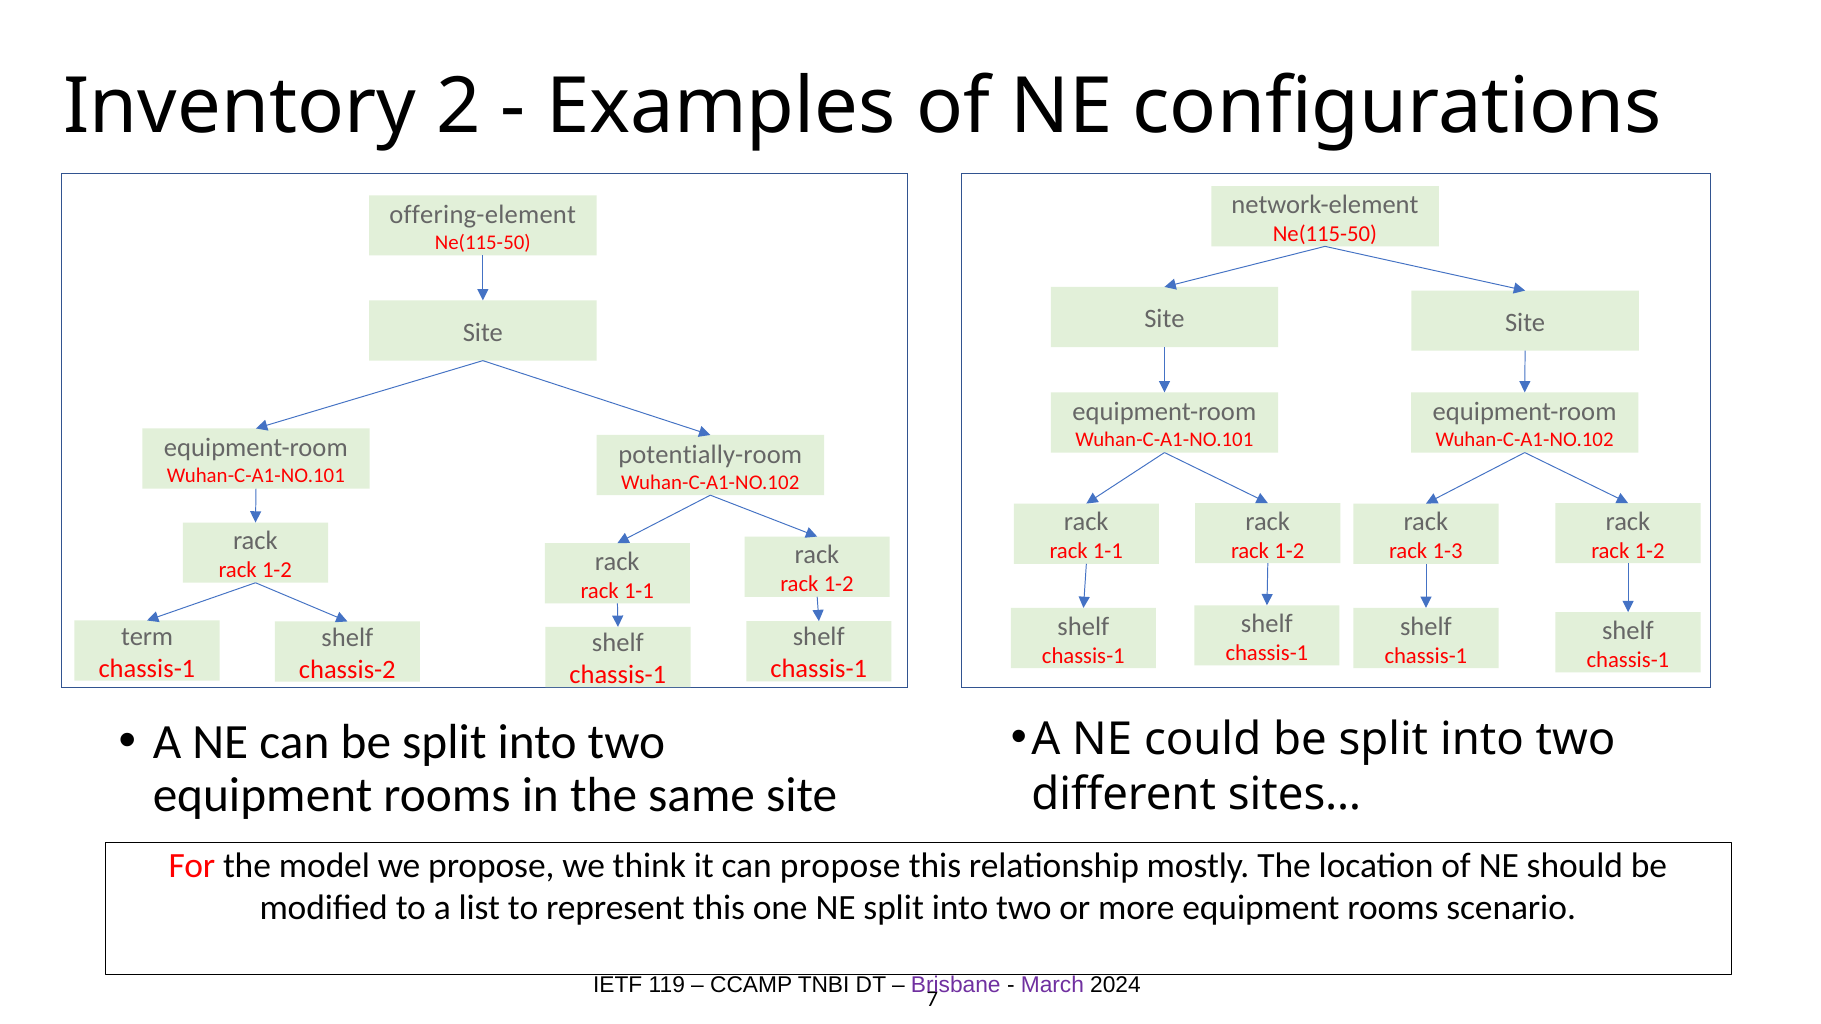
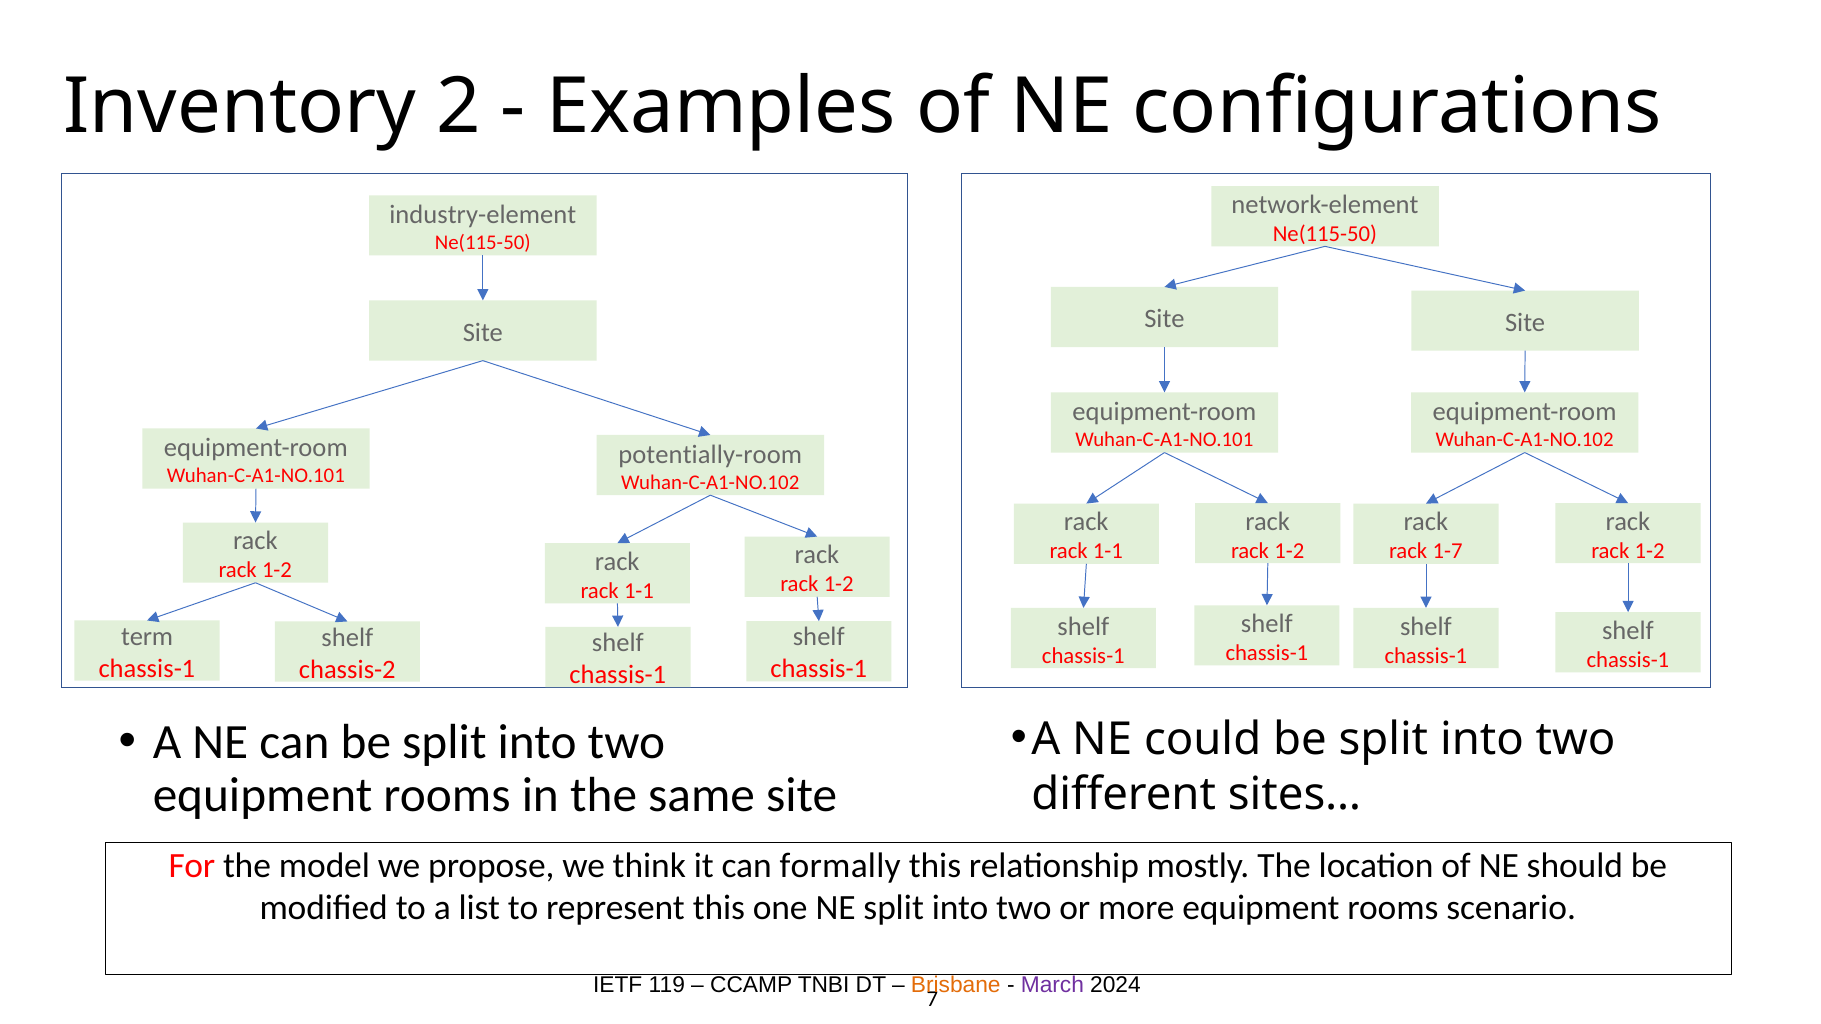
offering-element: offering-element -> industry-element
1-3: 1-3 -> 1-7
can propose: propose -> formally
Brisbane colour: purple -> orange
